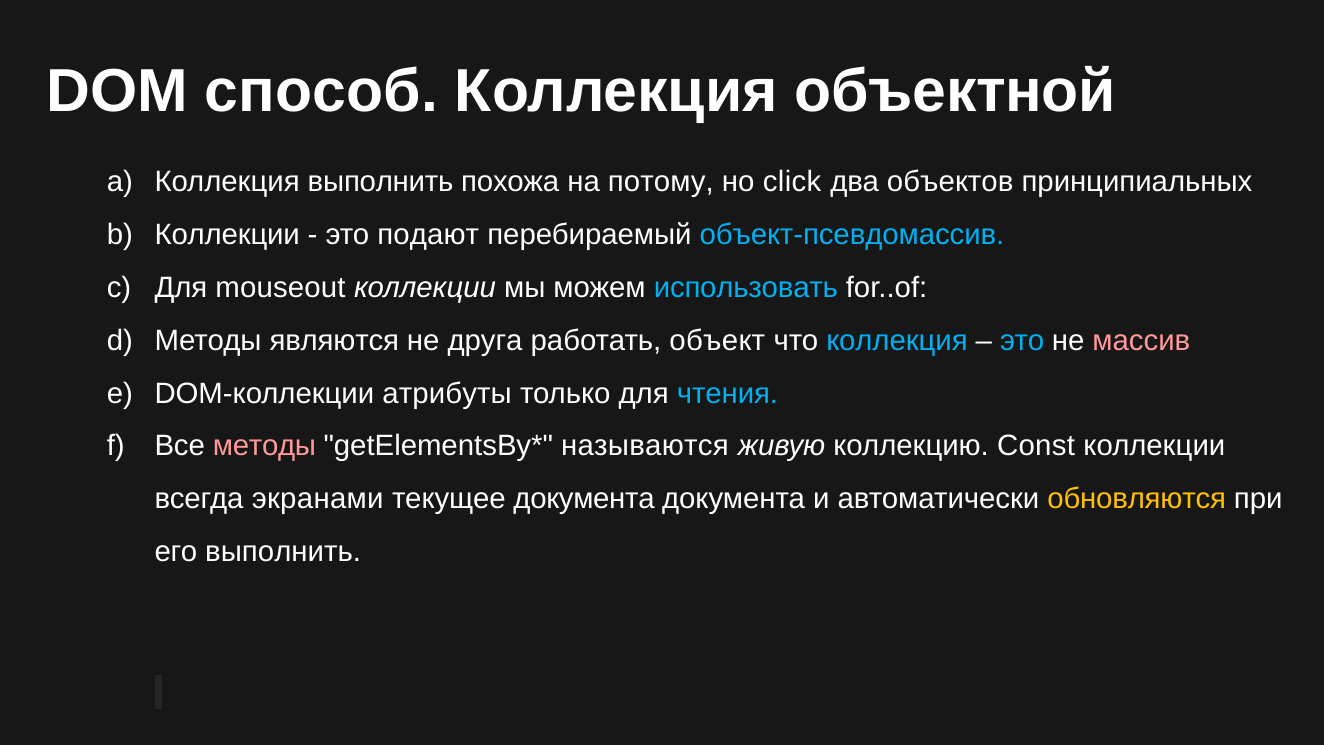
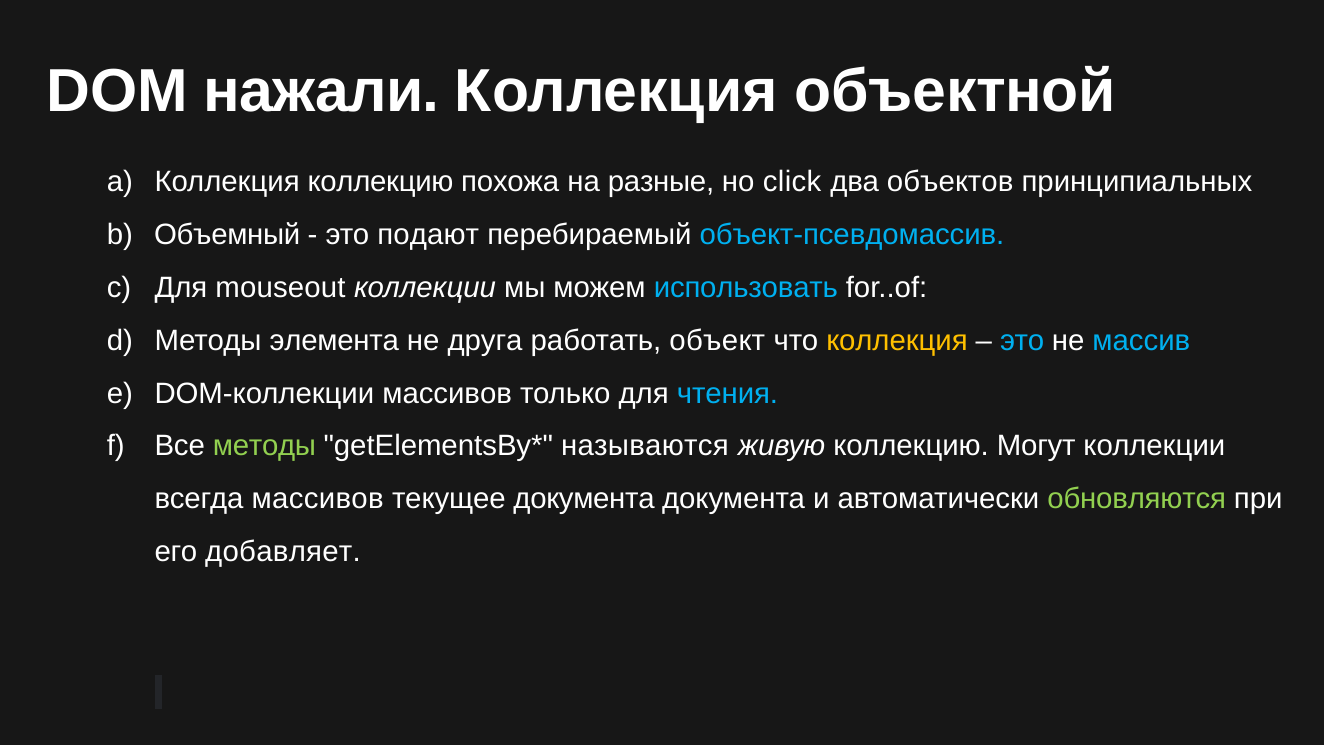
способ: способ -> нажали
Коллекция выполнить: выполнить -> коллекцию
потому: потому -> разные
Коллекции at (227, 235): Коллекции -> Объемный
являются: являются -> элемента
коллекция at (897, 340) colour: light blue -> yellow
массив colour: pink -> light blue
DOM-коллекции атрибуты: атрибуты -> массивов
методы at (265, 446) colour: pink -> light green
Const: Const -> Могут
всегда экранами: экранами -> массивов
обновляются colour: yellow -> light green
его выполнить: выполнить -> добавляет
